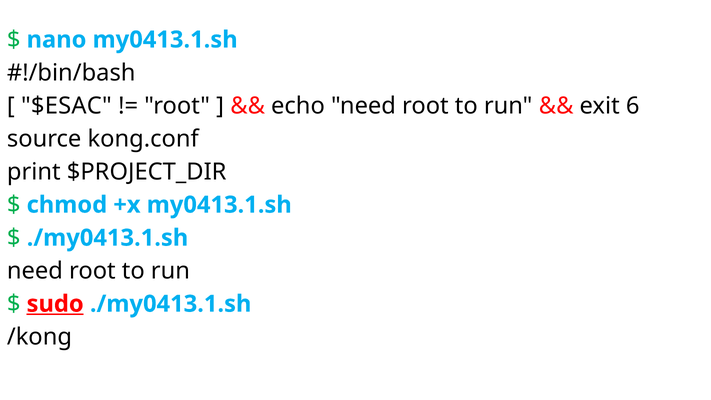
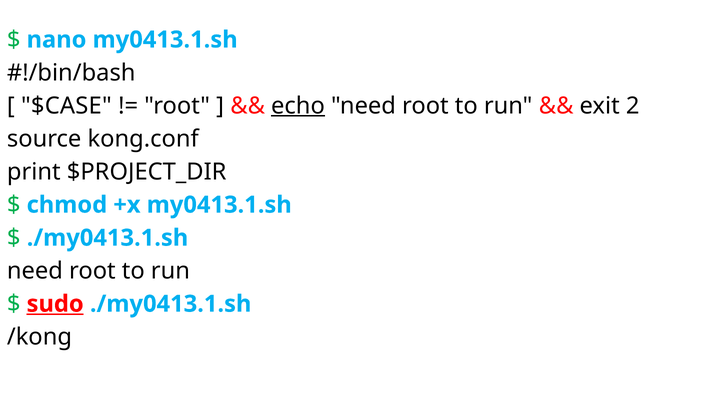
$ESAC: $ESAC -> $CASE
echo underline: none -> present
6: 6 -> 2
